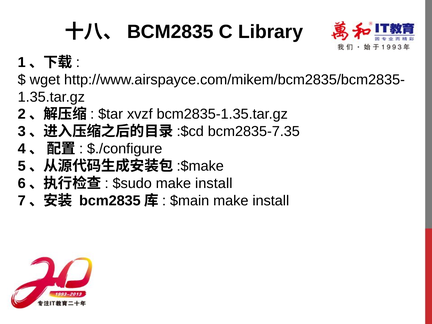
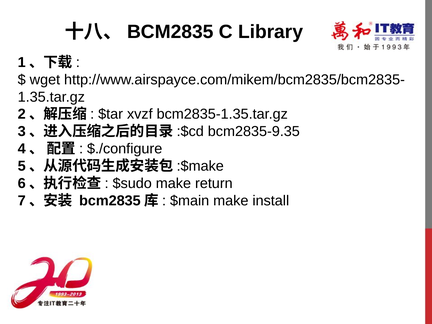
bcm2835-7.35: bcm2835-7.35 -> bcm2835-9.35
$sudo make install: install -> return
